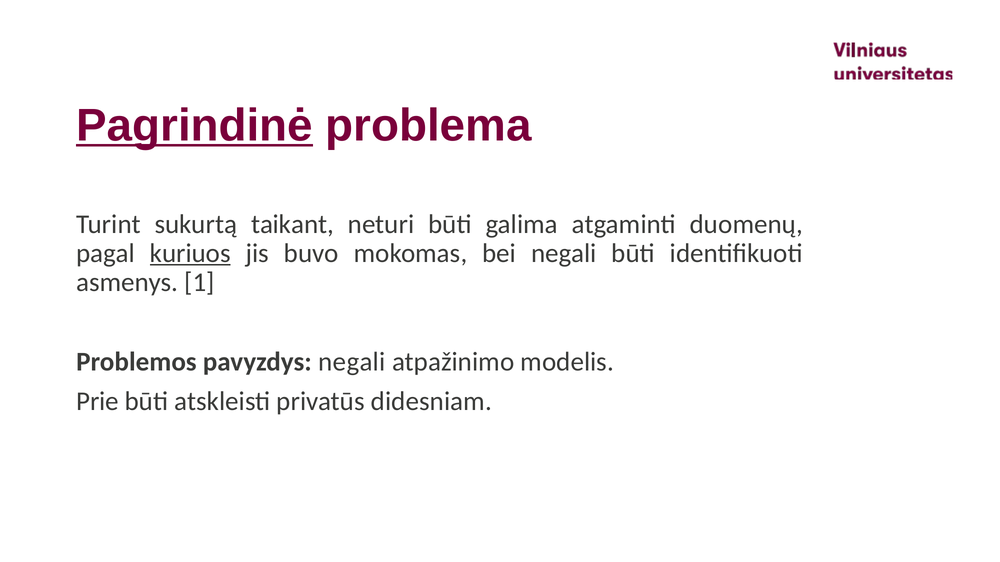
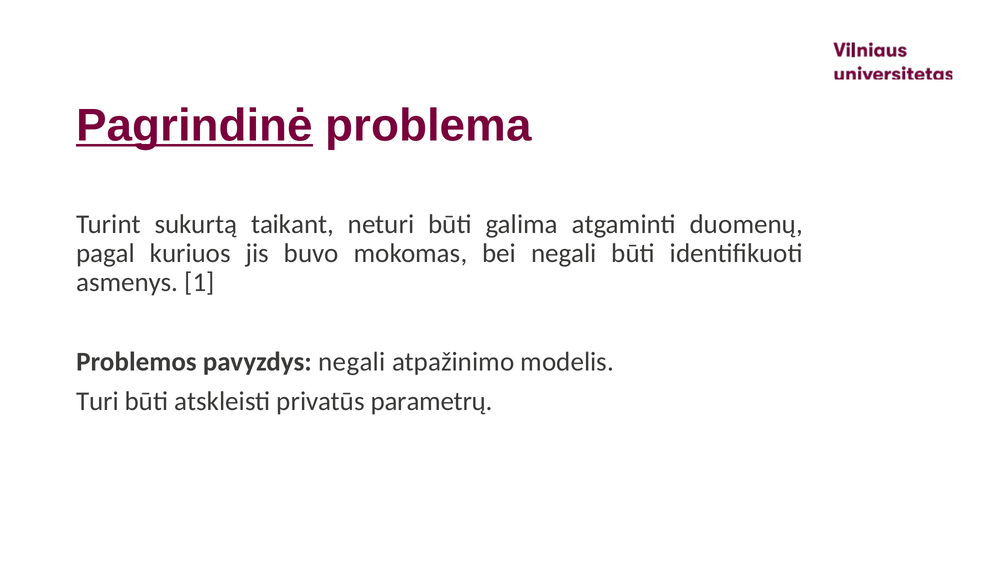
kuriuos underline: present -> none
Prie: Prie -> Turi
didesniam: didesniam -> parametrų
